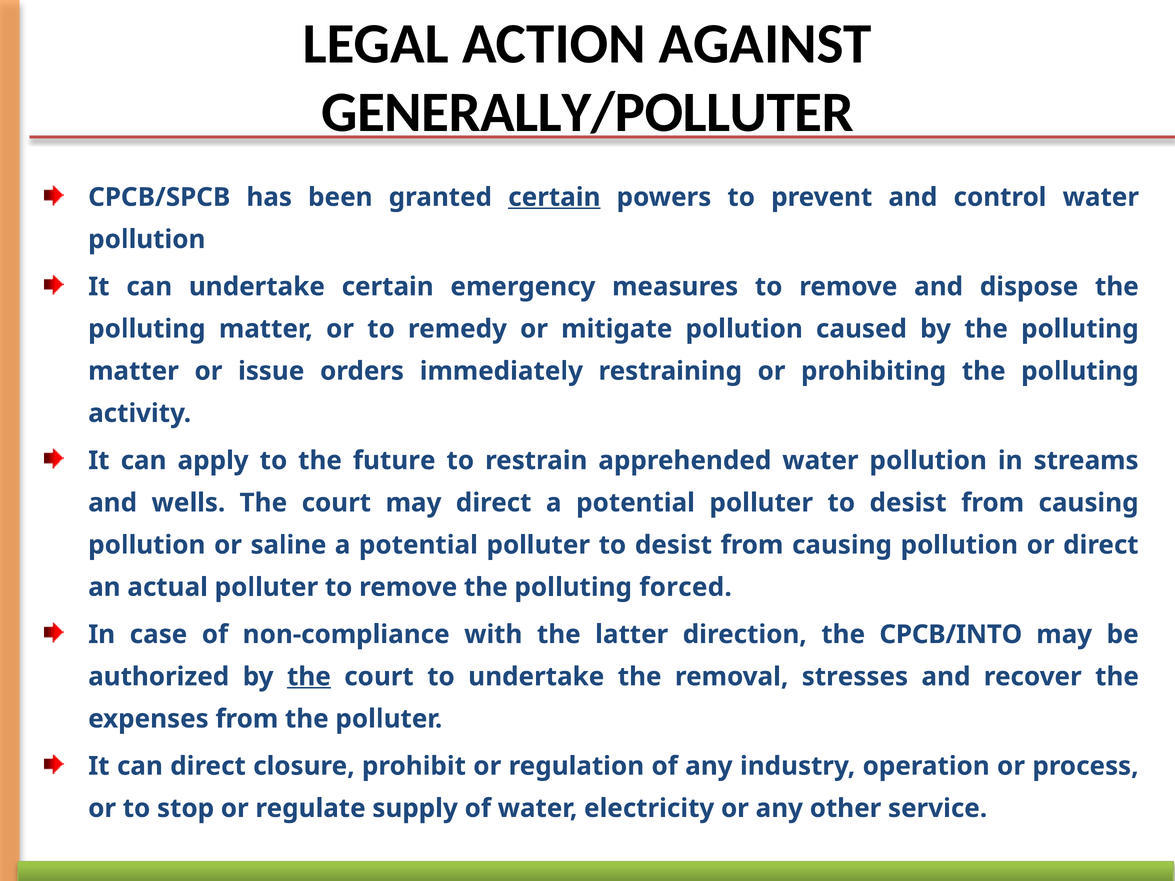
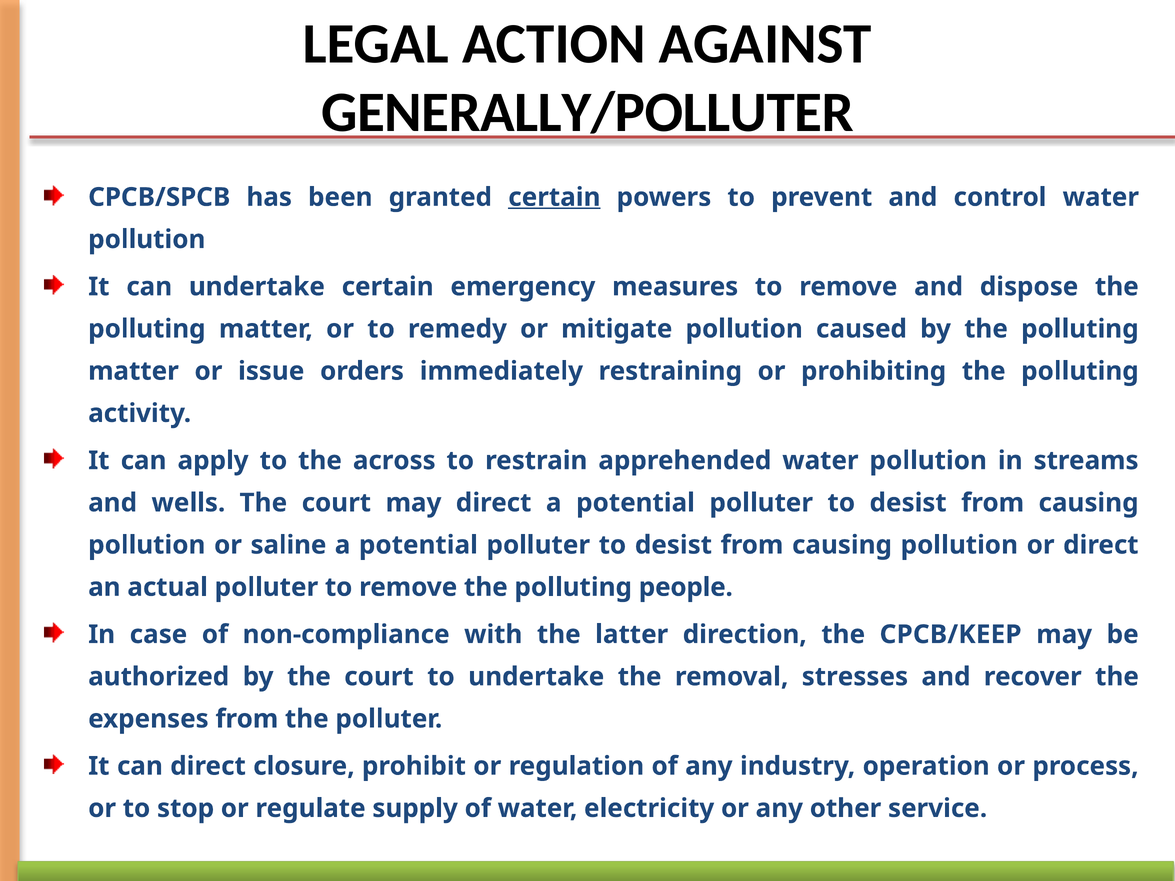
future: future -> across
forced: forced -> people
CPCB/INTO: CPCB/INTO -> CPCB/KEEP
the at (309, 677) underline: present -> none
